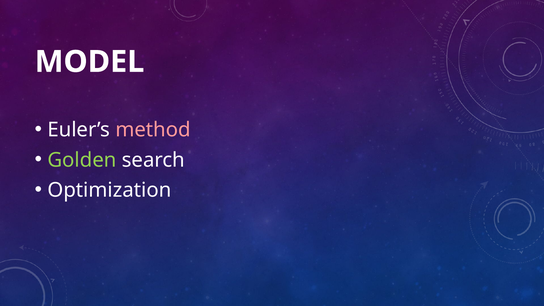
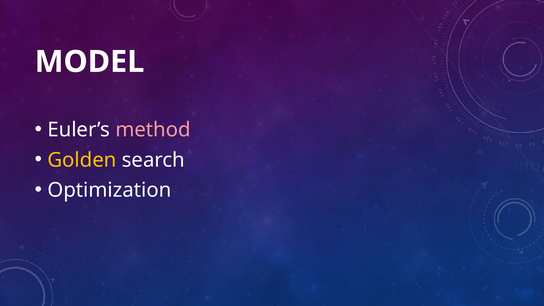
Golden colour: light green -> yellow
